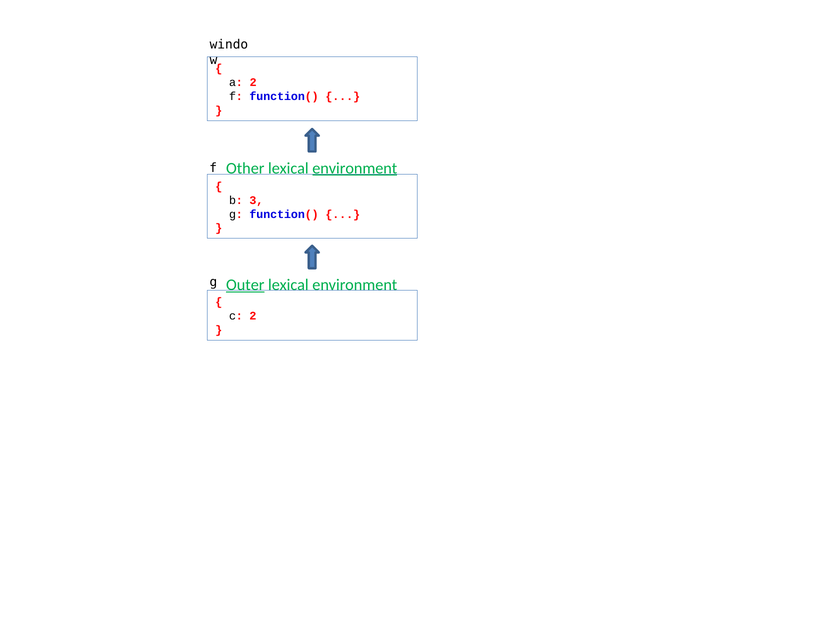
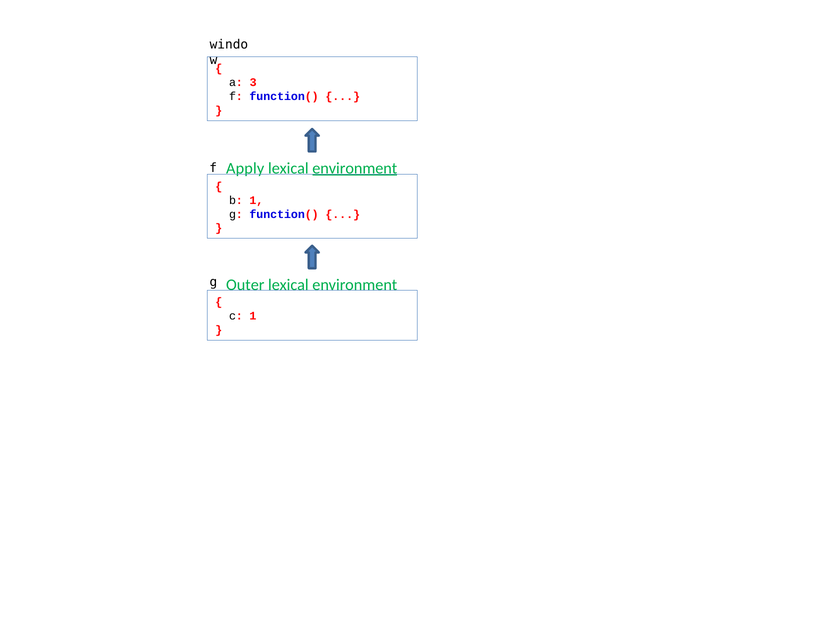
a 2: 2 -> 3
Other: Other -> Apply
b 3: 3 -> 1
Outer underline: present -> none
c 2: 2 -> 1
